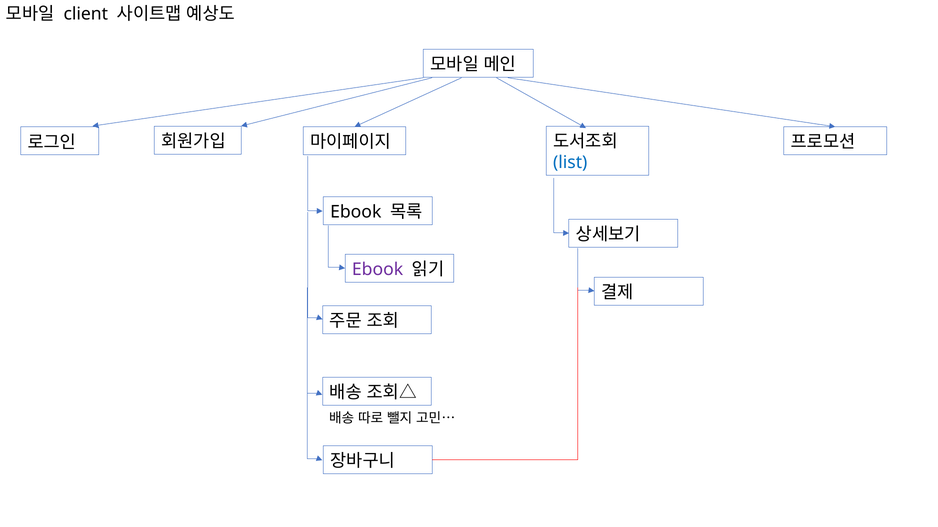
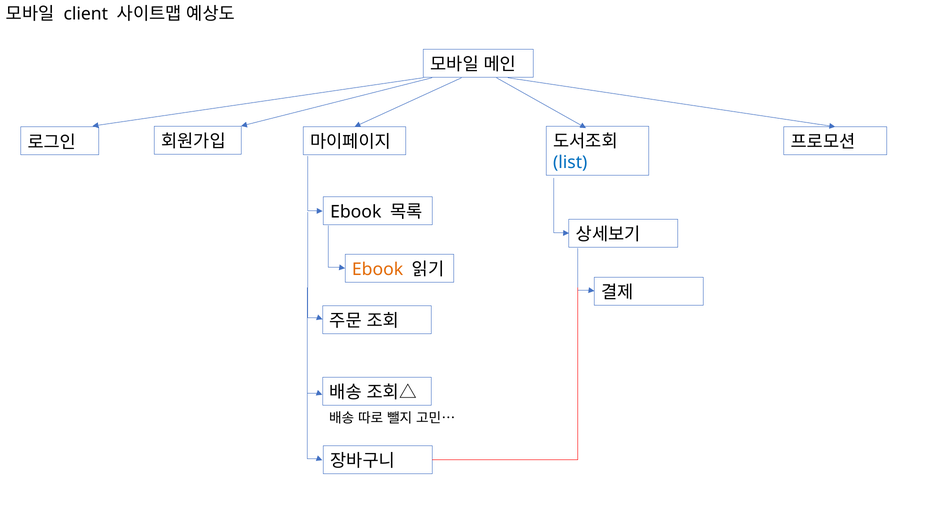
Ebook at (378, 270) colour: purple -> orange
